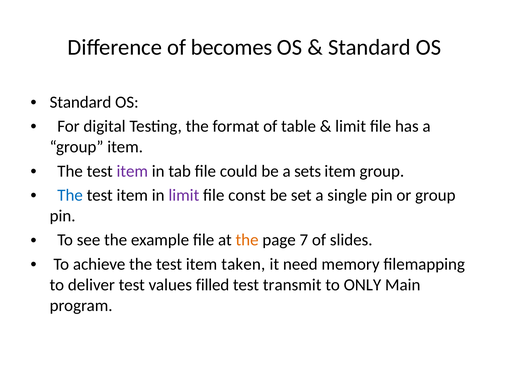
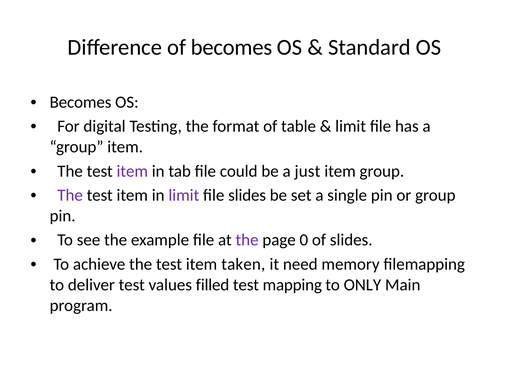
Standard at (81, 102): Standard -> Becomes
sets: sets -> just
The at (70, 195) colour: blue -> purple
file const: const -> slides
the at (247, 240) colour: orange -> purple
7: 7 -> 0
transmit: transmit -> mapping
